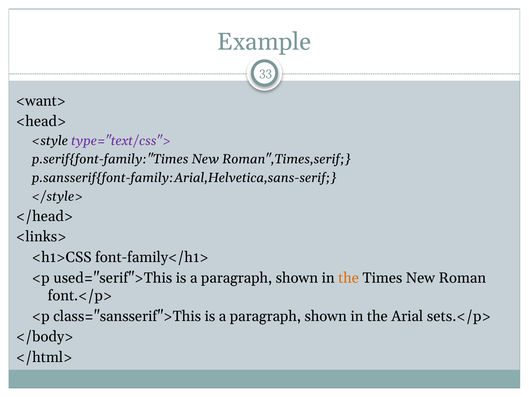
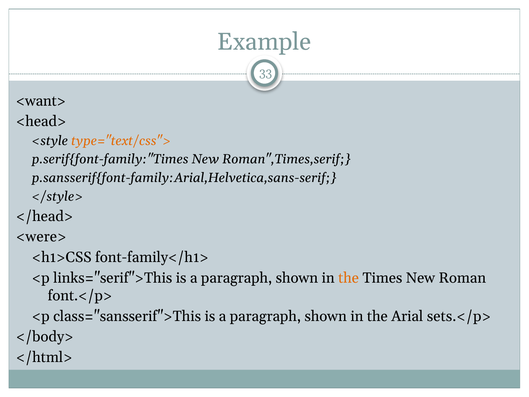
type="text/css"> colour: purple -> orange
<links>: <links> -> <were>
used="serif">This: used="serif">This -> links="serif">This
